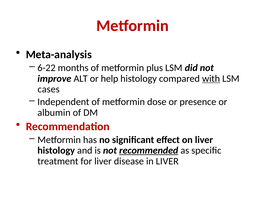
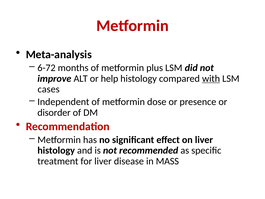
6-22: 6-22 -> 6-72
albumin: albumin -> disorder
recommended underline: present -> none
in LIVER: LIVER -> MASS
